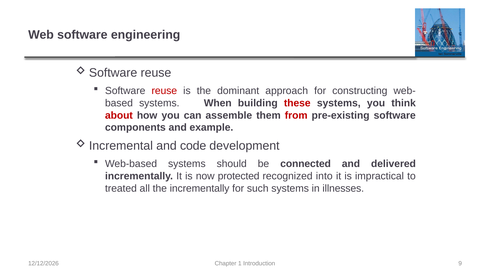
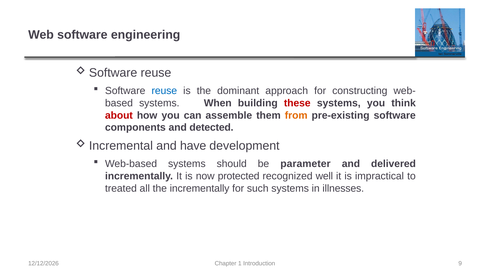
reuse at (164, 91) colour: red -> blue
from colour: red -> orange
example: example -> detected
code: code -> have
connected: connected -> parameter
into: into -> well
